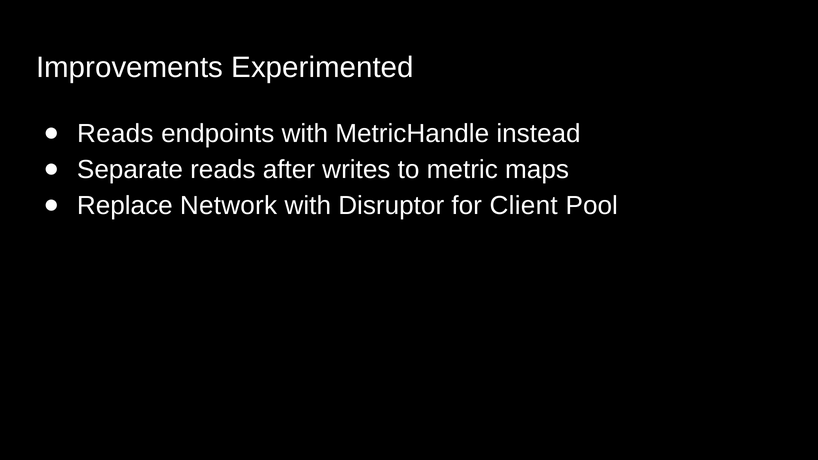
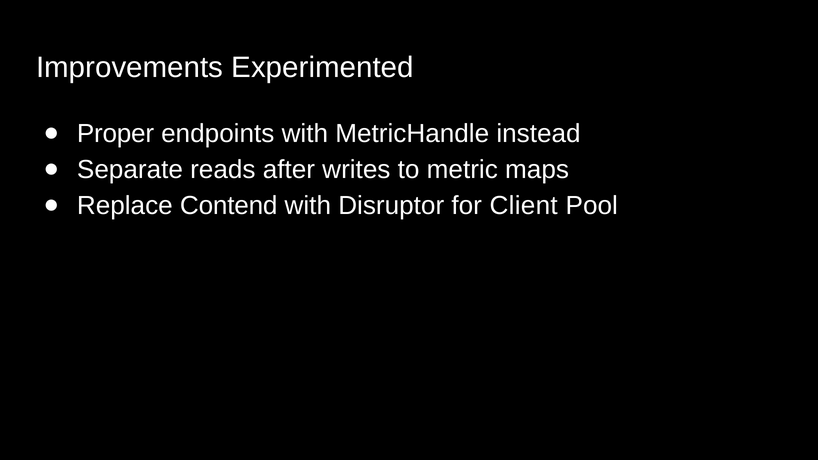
Reads at (115, 134): Reads -> Proper
Network: Network -> Contend
